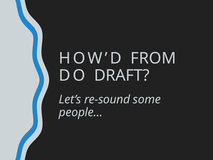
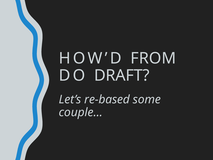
re-sound: re-sound -> re-based
people…: people… -> couple…
